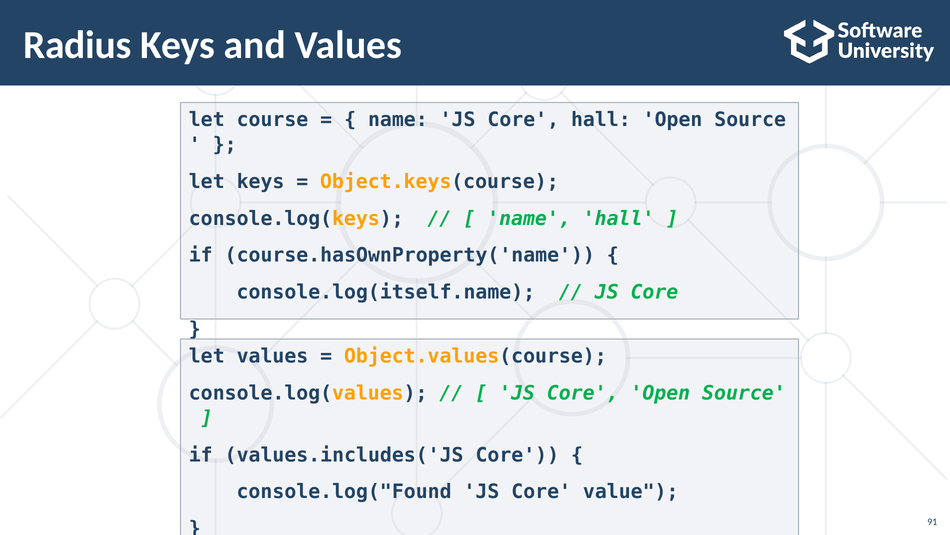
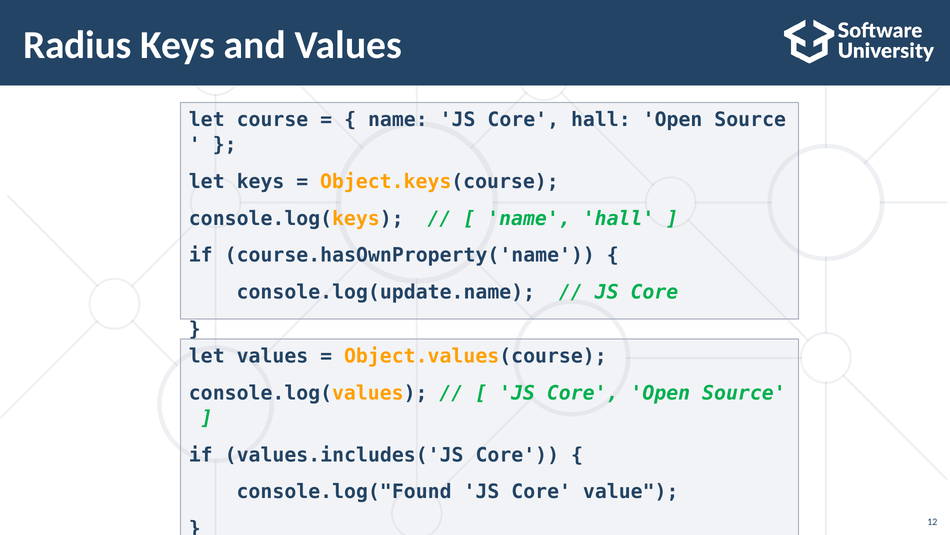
console.log(itself.name: console.log(itself.name -> console.log(update.name
91: 91 -> 12
